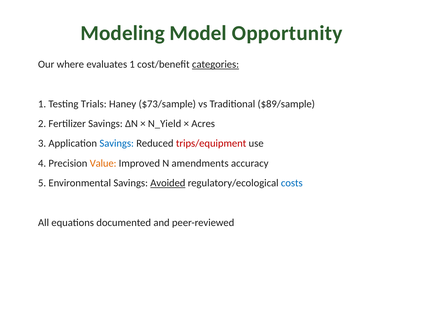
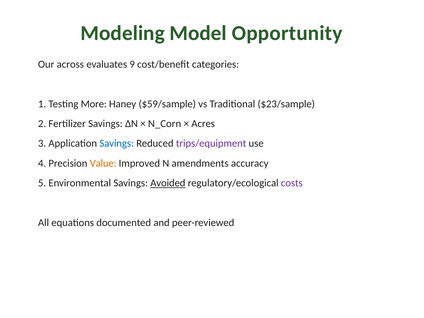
where: where -> across
evaluates 1: 1 -> 9
categories underline: present -> none
Trials: Trials -> More
$73/sample: $73/sample -> $59/sample
$89/sample: $89/sample -> $23/sample
N_Yield: N_Yield -> N_Corn
trips/equipment colour: red -> purple
costs colour: blue -> purple
